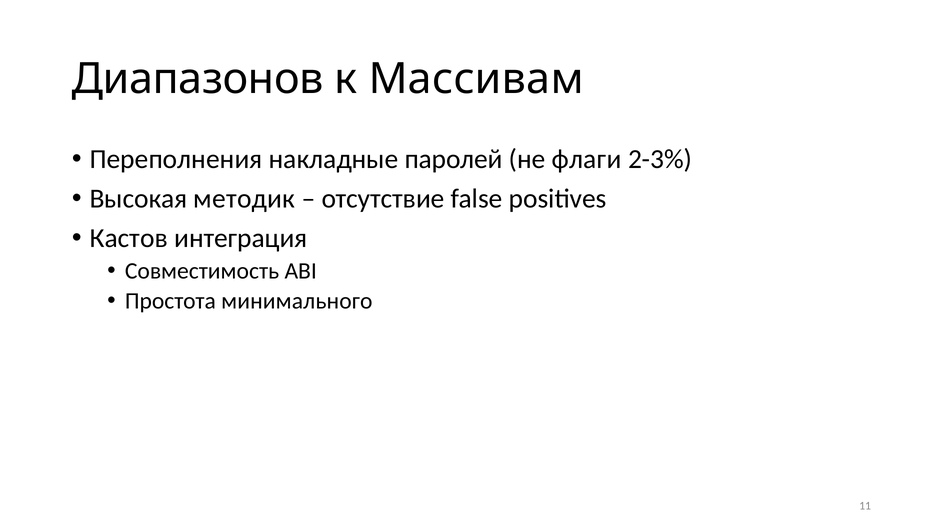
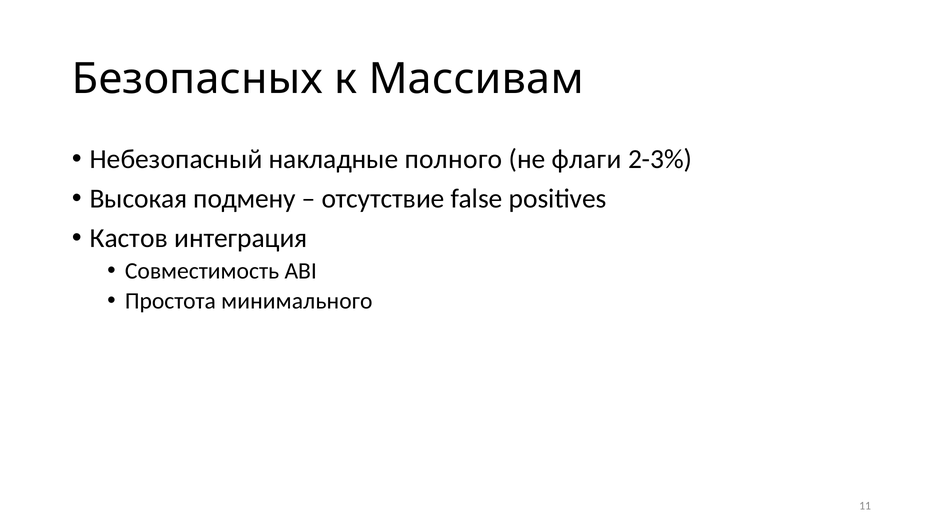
Диапазонов: Диапазонов -> Безопасных
Переполнения: Переполнения -> Небезопасный
паролей: паролей -> полного
методик: методик -> подмену
